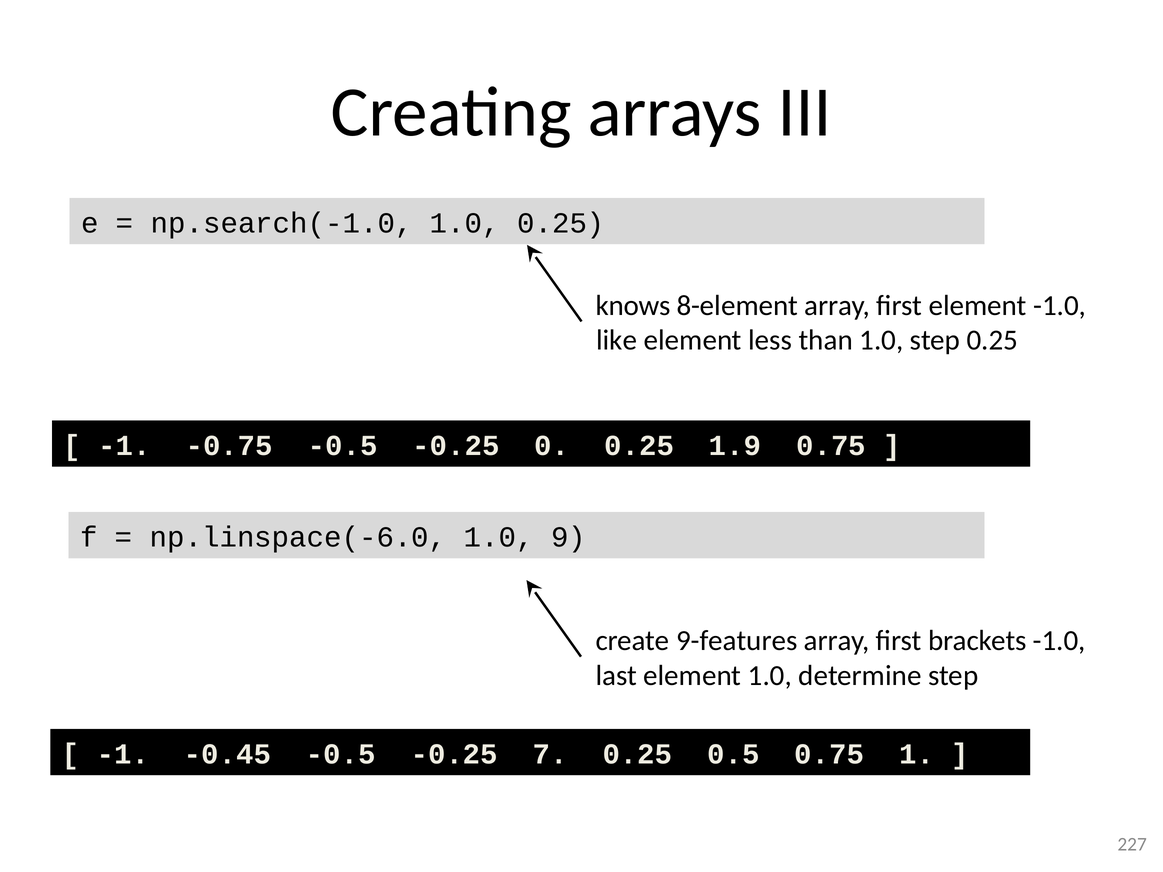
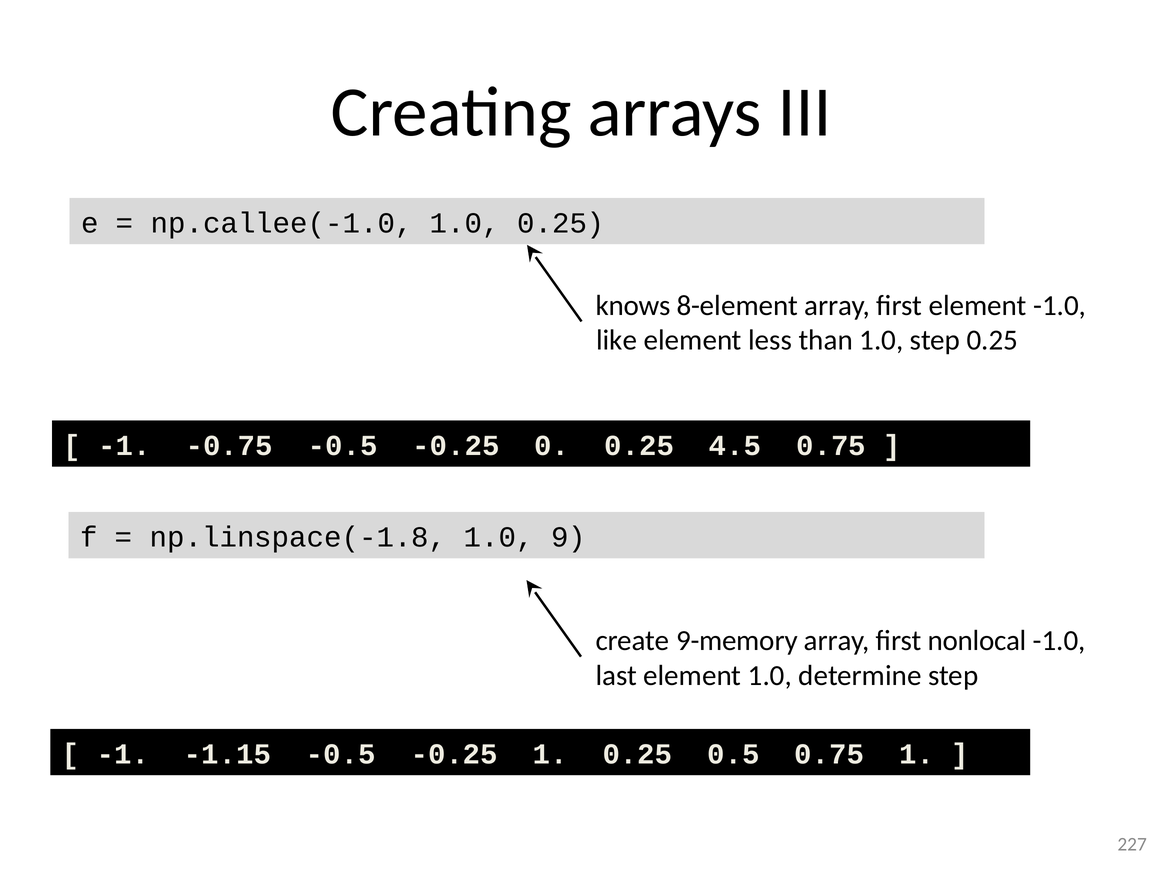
np.search(-1.0: np.search(-1.0 -> np.callee(-1.0
1.9: 1.9 -> 4.5
np.linspace(-6.0: np.linspace(-6.0 -> np.linspace(-1.8
9-features: 9-features -> 9-memory
brackets: brackets -> nonlocal
-0.45: -0.45 -> -1.15
-0.25 7: 7 -> 1
